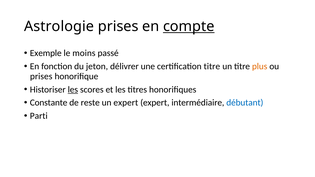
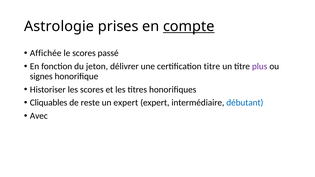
Exemple: Exemple -> Affichée
le moins: moins -> scores
plus colour: orange -> purple
prises at (41, 76): prises -> signes
les at (73, 90) underline: present -> none
Constante: Constante -> Cliquables
Parti: Parti -> Avec
